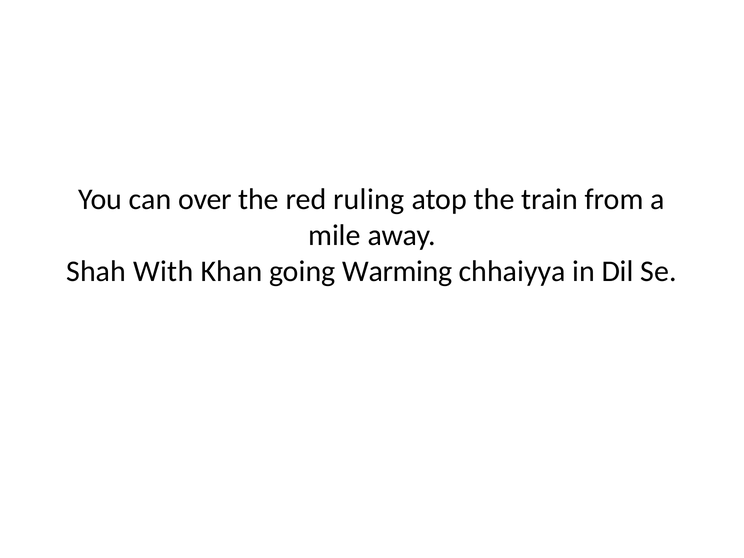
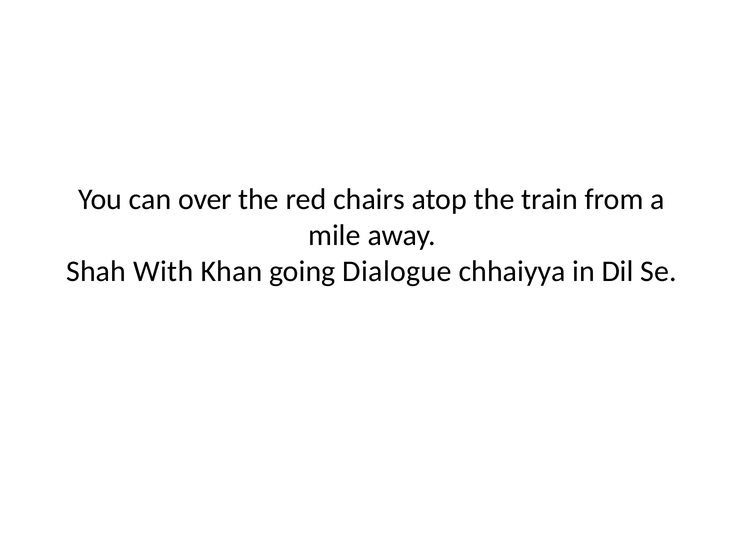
ruling: ruling -> chairs
Warming: Warming -> Dialogue
